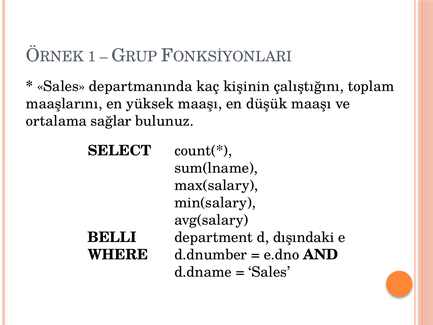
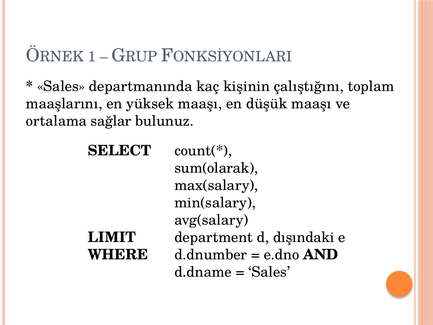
sum(lname: sum(lname -> sum(olarak
BELLI: BELLI -> LIMIT
